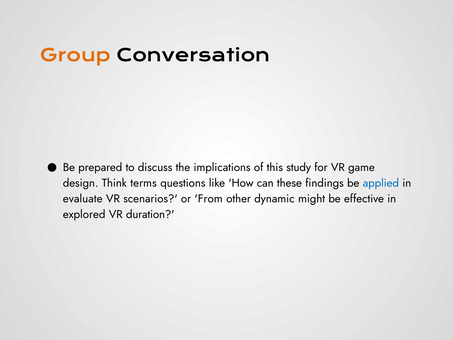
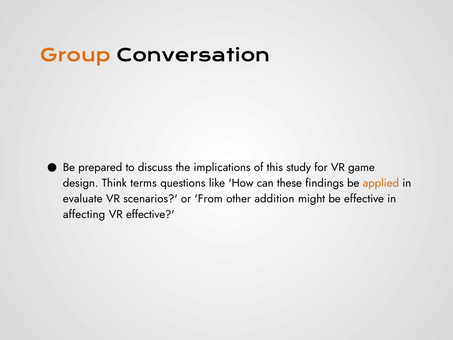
applied colour: blue -> orange
dynamic: dynamic -> addition
explored: explored -> affecting
VR duration: duration -> effective
